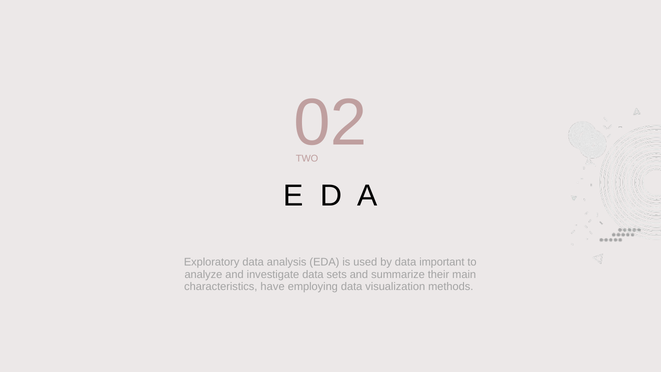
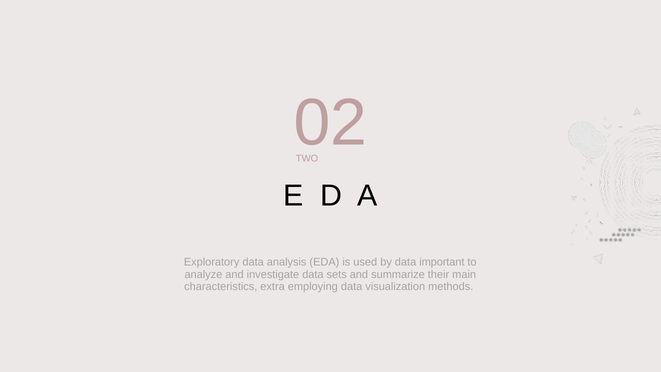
have: have -> extra
